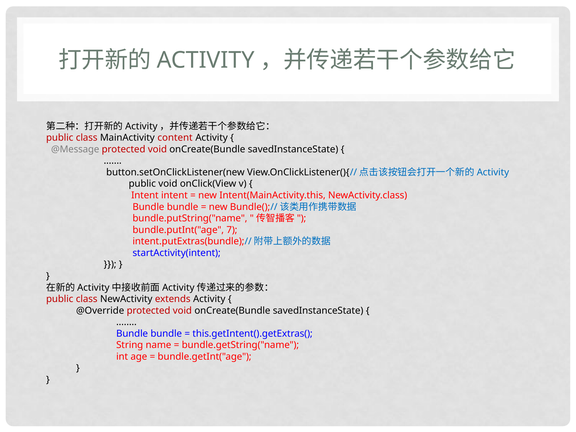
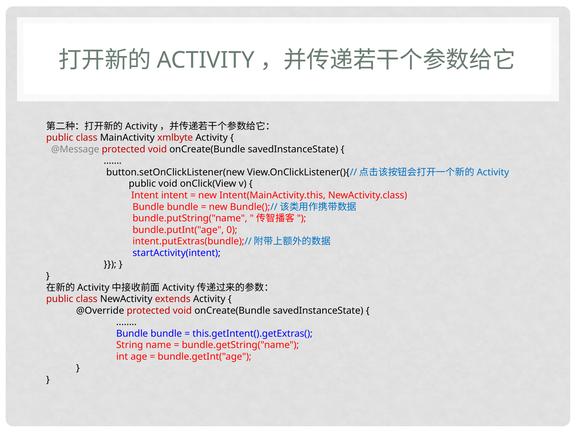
content: content -> xmlbyte
7: 7 -> 0
